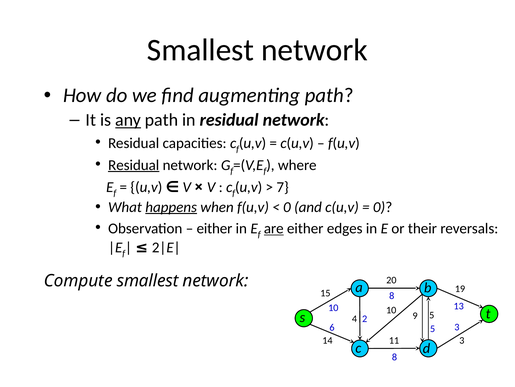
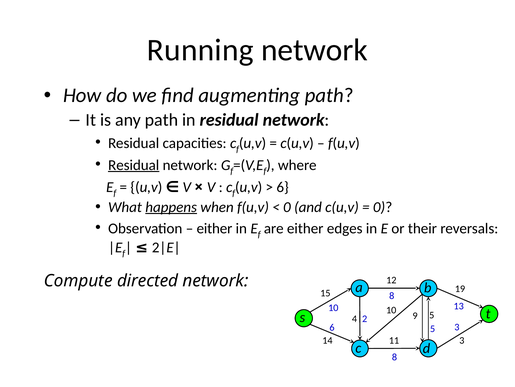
Smallest at (201, 50): Smallest -> Running
any underline: present -> none
7 at (283, 187): 7 -> 6
are underline: present -> none
Compute smallest: smallest -> directed
20: 20 -> 12
